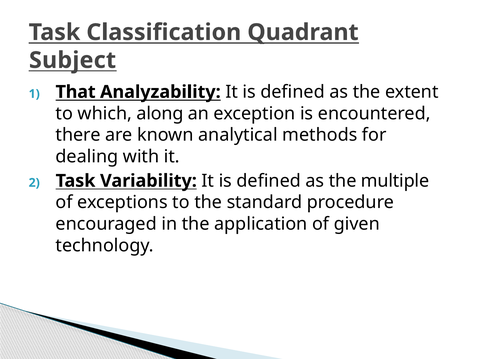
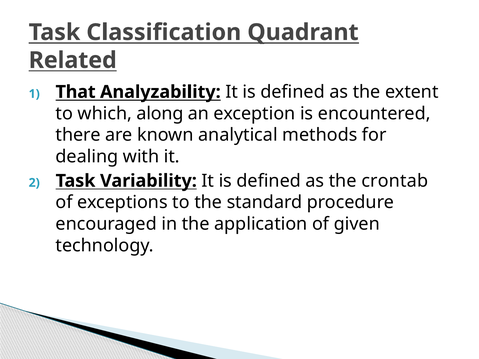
Subject: Subject -> Related
multiple: multiple -> crontab
